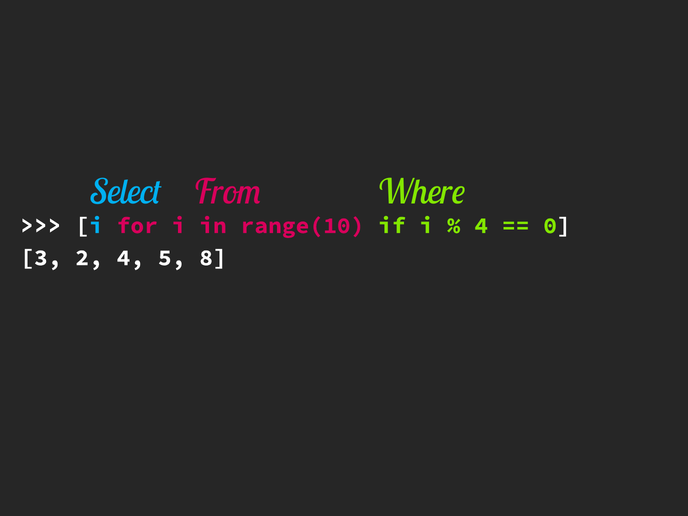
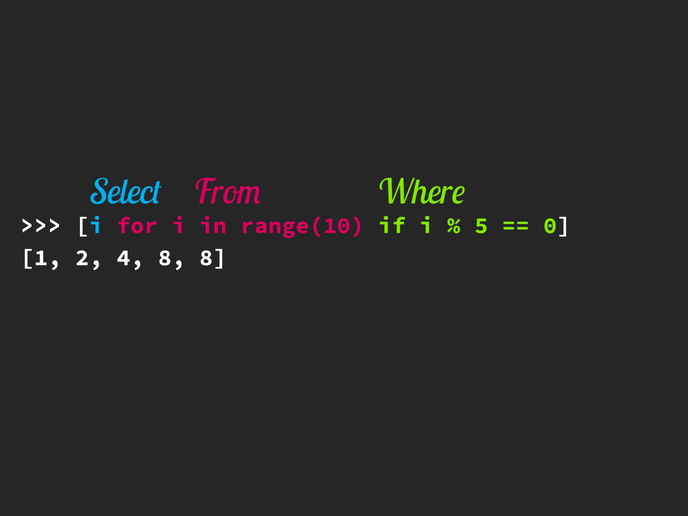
4 at (481, 226): 4 -> 5
3: 3 -> 1
4 5: 5 -> 8
